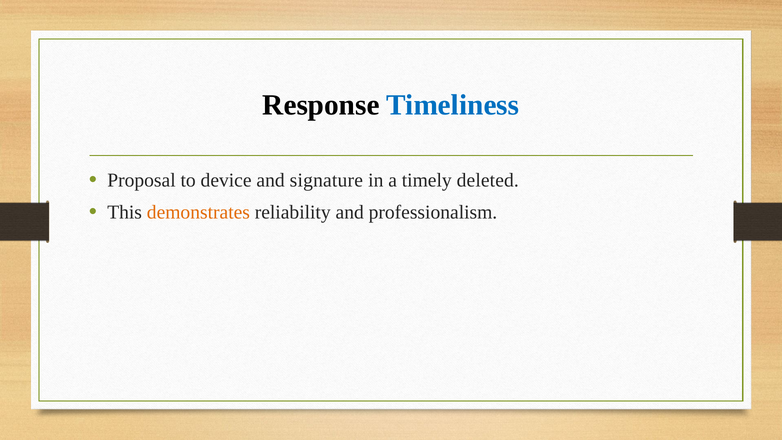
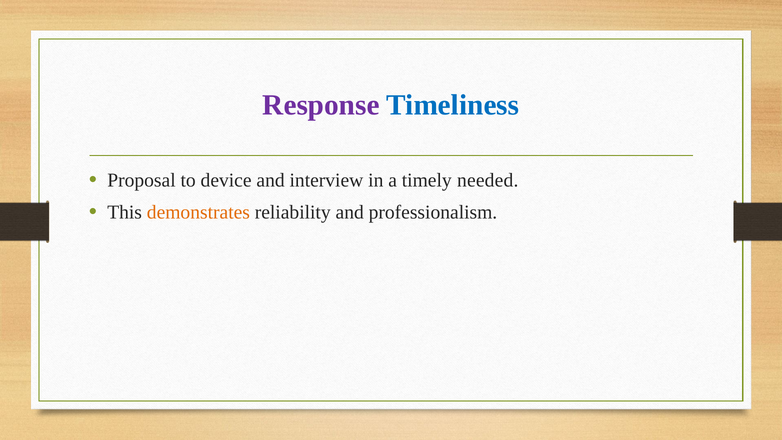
Response colour: black -> purple
signature: signature -> interview
deleted: deleted -> needed
